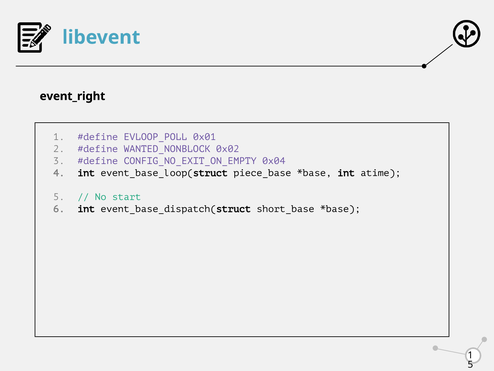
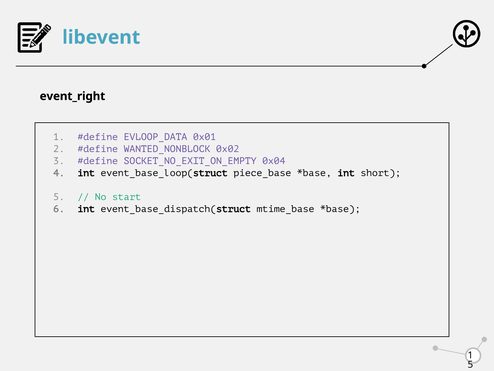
EVLOOP_POLL: EVLOOP_POLL -> EVLOOP_DATA
CONFIG_NO_EXIT_ON_EMPTY: CONFIG_NO_EXIT_ON_EMPTY -> SOCKET_NO_EXIT_ON_EMPTY
atime: atime -> short
short_base: short_base -> mtime_base
